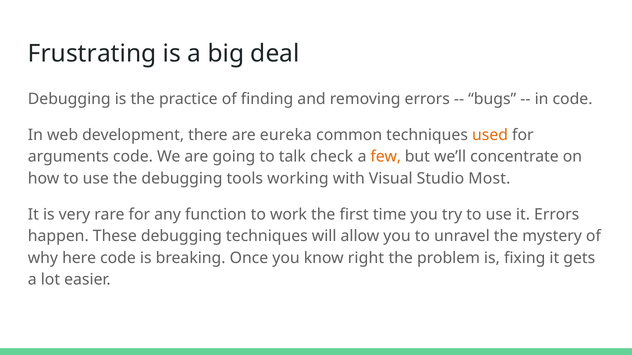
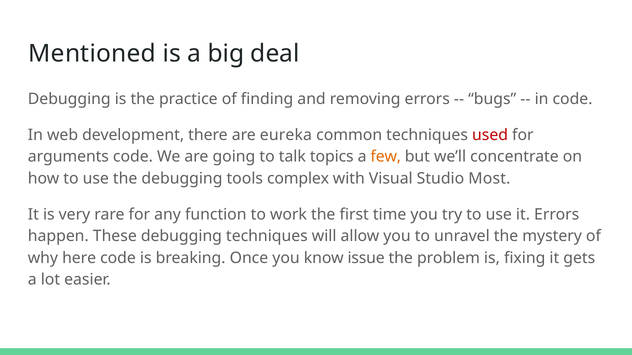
Frustrating: Frustrating -> Mentioned
used colour: orange -> red
check: check -> topics
working: working -> complex
right: right -> issue
